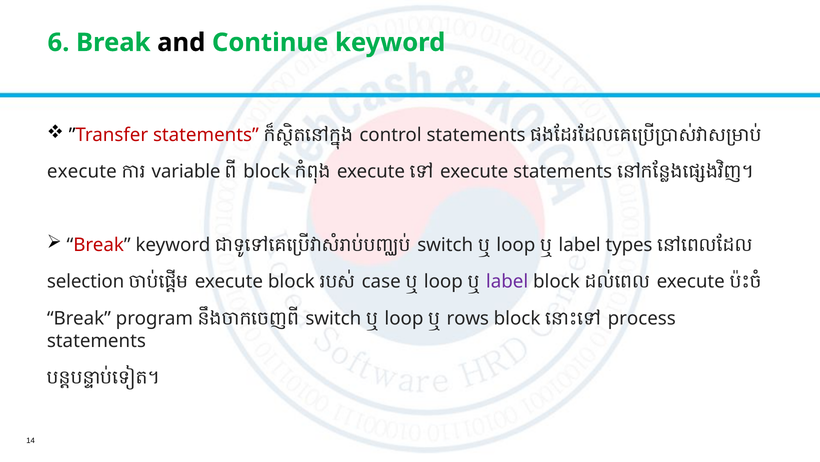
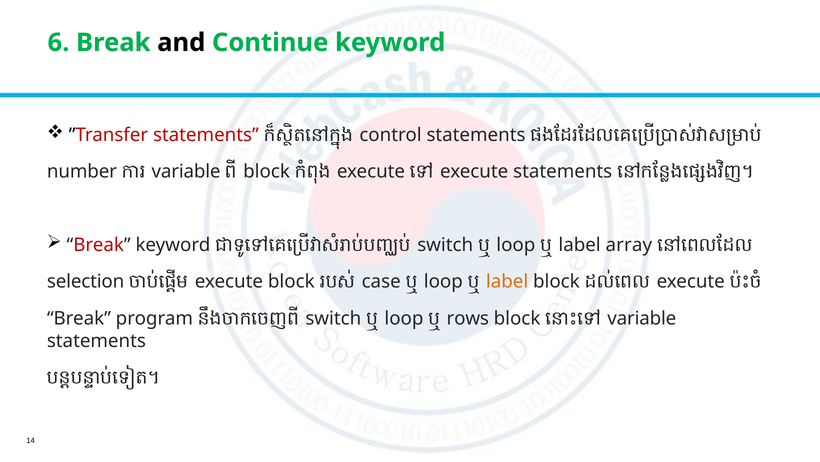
execute at (82, 171): execute -> number
types: types -> array
label at (507, 281) colour: purple -> orange
process at (642, 318): process -> variable
